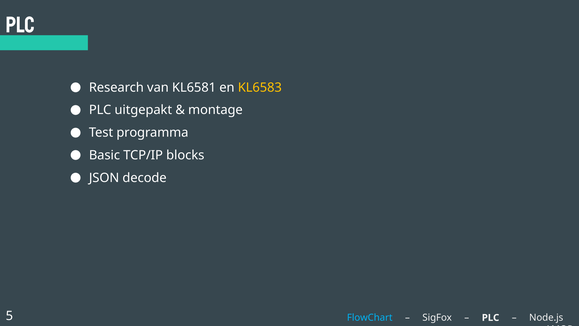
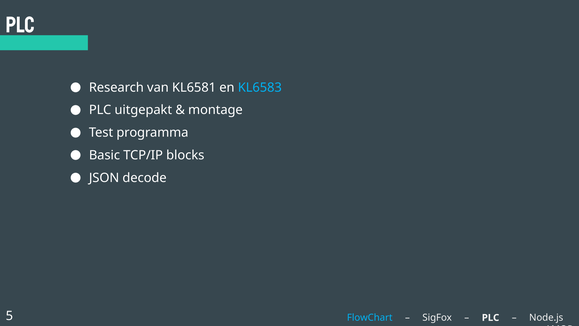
KL6583 colour: yellow -> light blue
